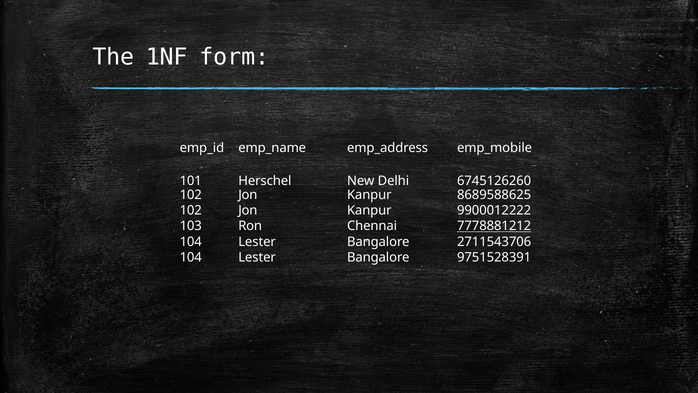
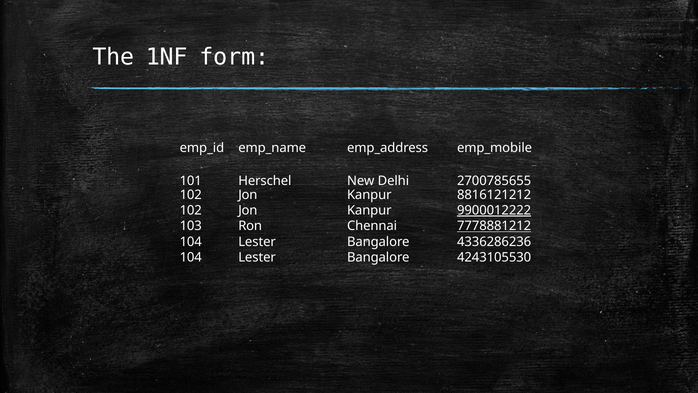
6745126260: 6745126260 -> 2700785655
8689588625: 8689588625 -> 8816121212
9900012222 underline: none -> present
2711543706: 2711543706 -> 4336286236
9751528391: 9751528391 -> 4243105530
